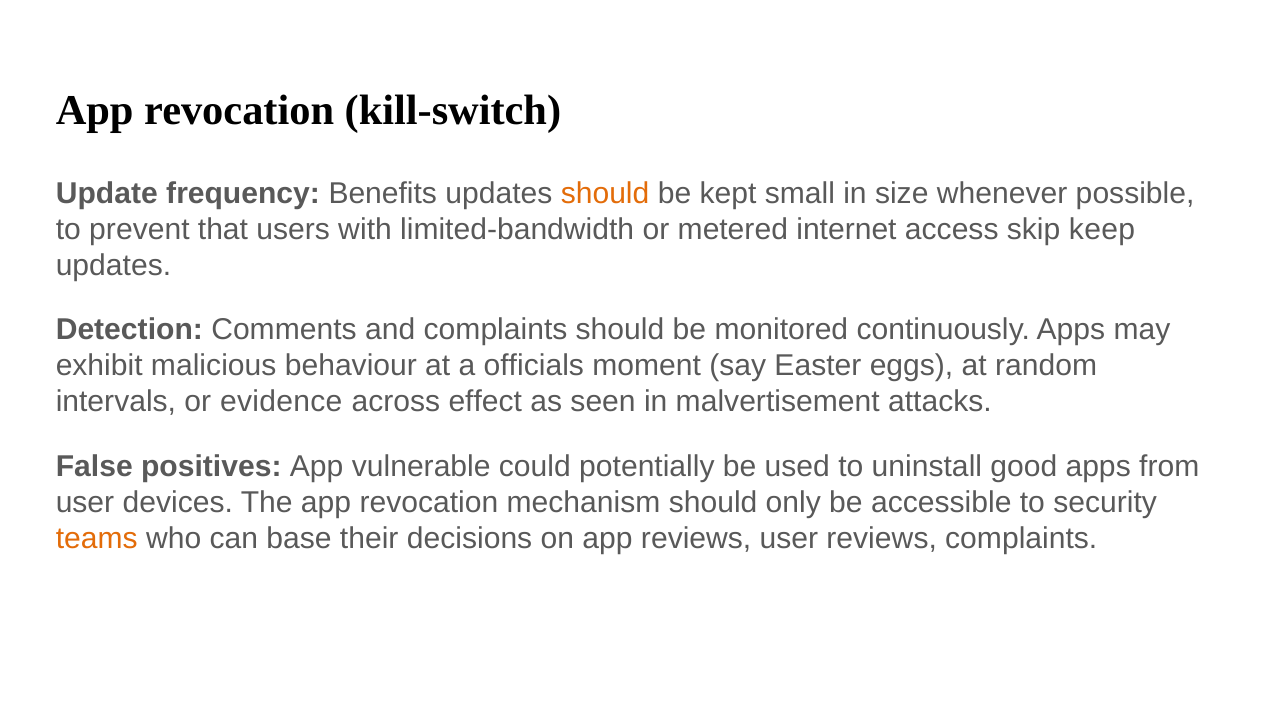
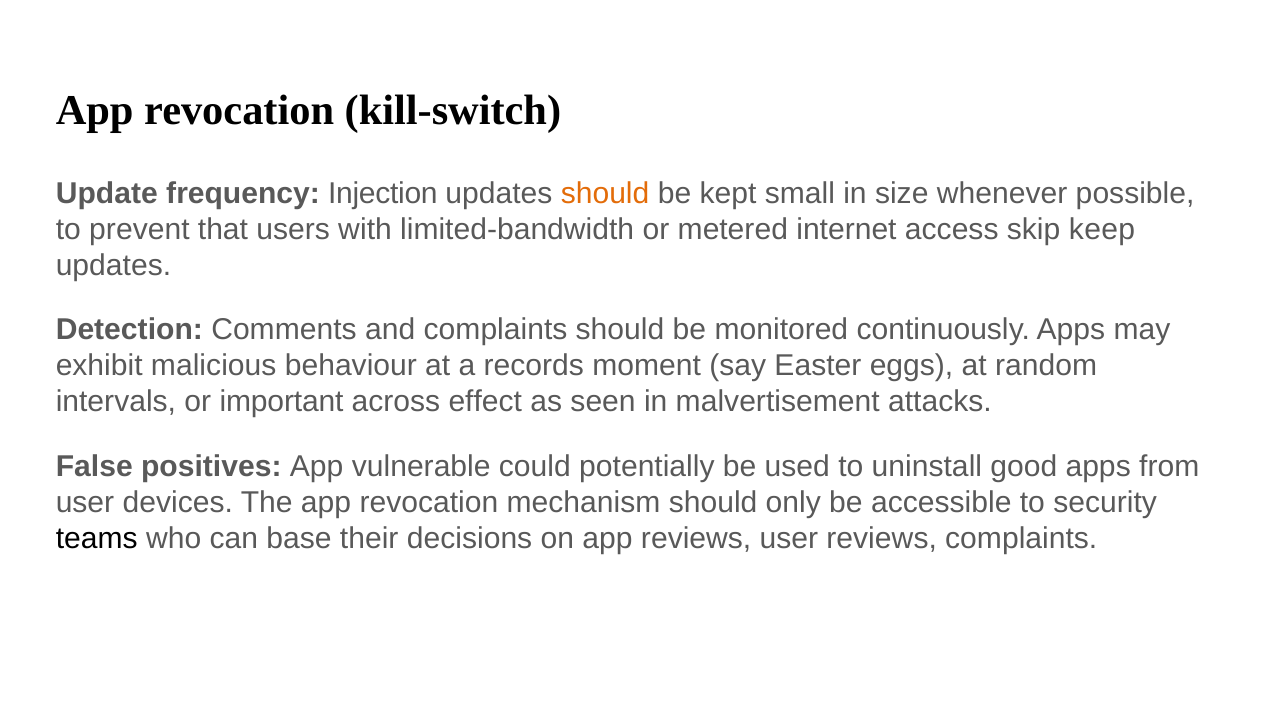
Benefits: Benefits -> Injection
officials: officials -> records
evidence: evidence -> important
teams colour: orange -> black
